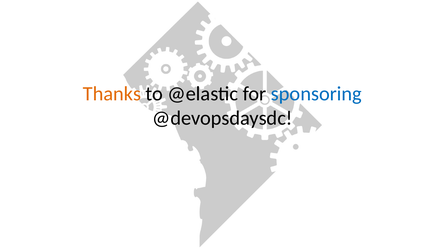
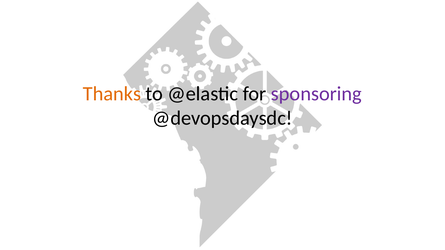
sponsoring colour: blue -> purple
